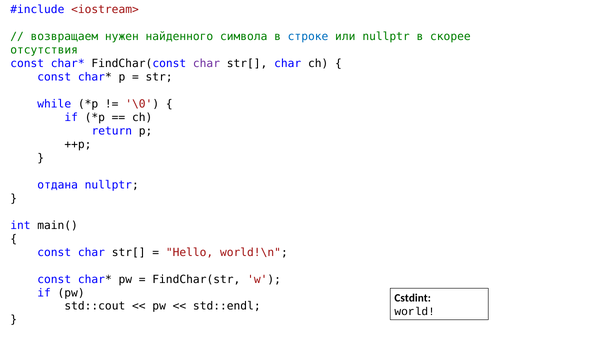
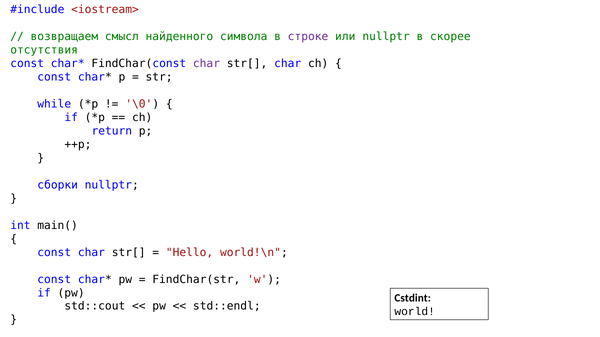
нужен: нужен -> смысл
строке colour: blue -> purple
отдана: отдана -> сборки
